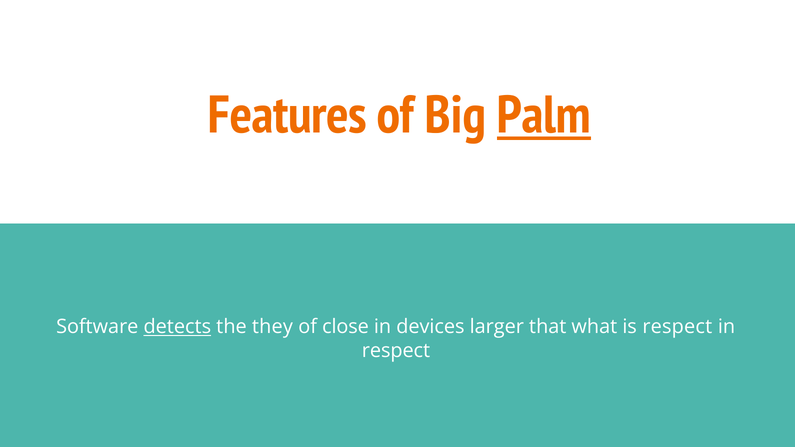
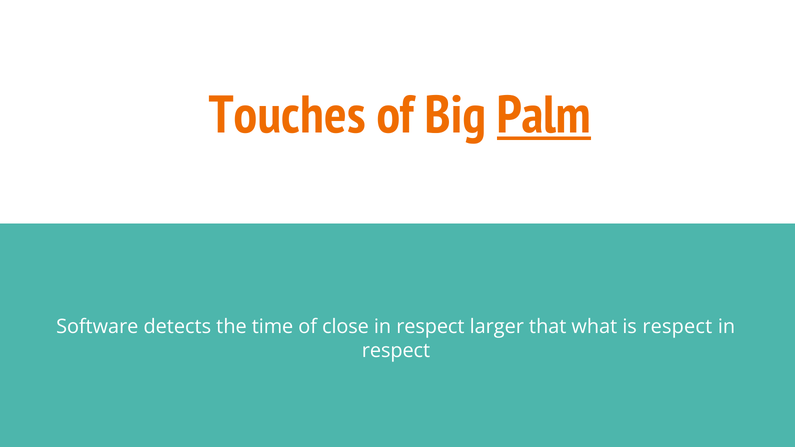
Features: Features -> Touches
detects underline: present -> none
they: they -> time
devices at (430, 327): devices -> respect
